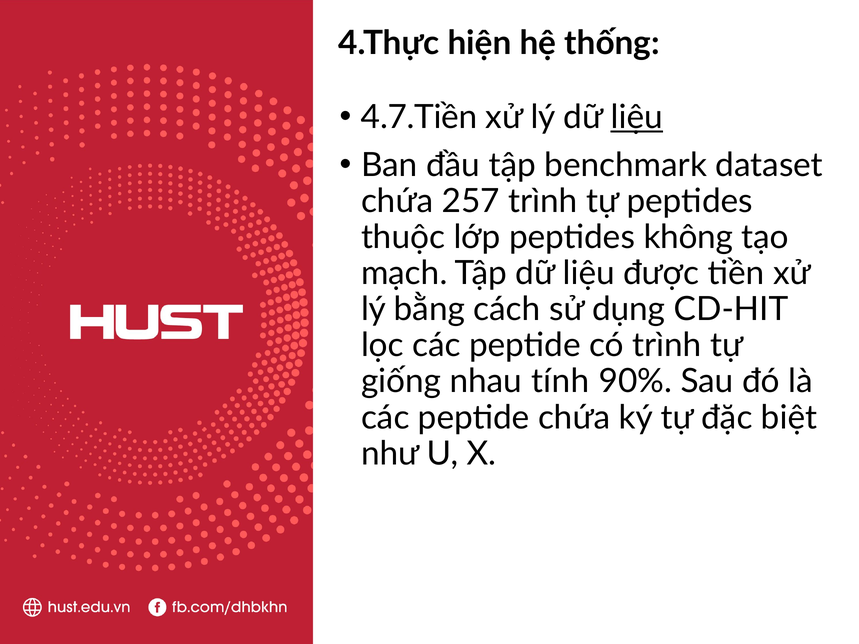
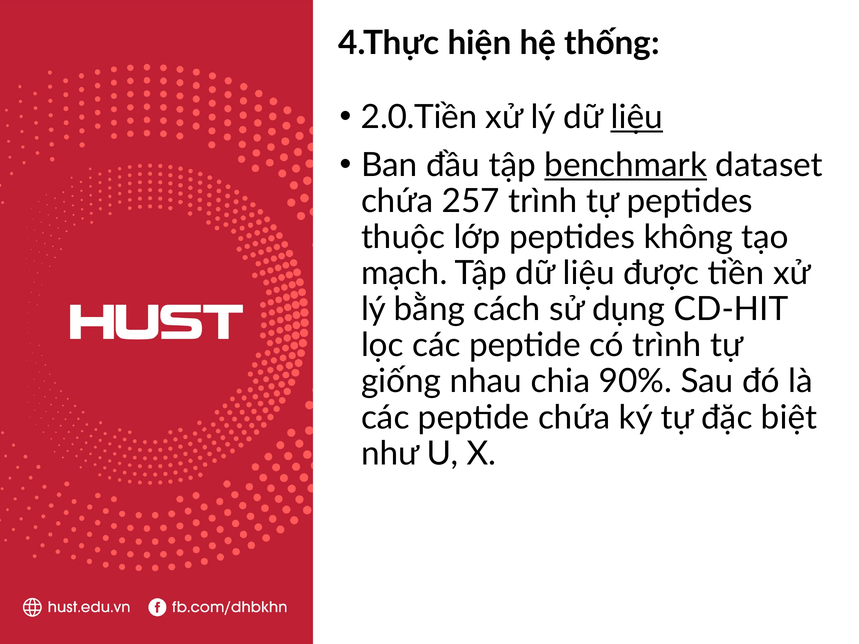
4.7.Tiền: 4.7.Tiền -> 2.0.Tiền
benchmark underline: none -> present
tính: tính -> chia
